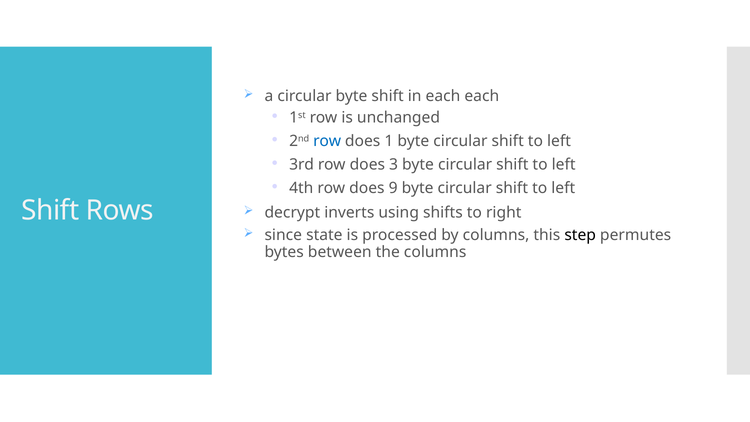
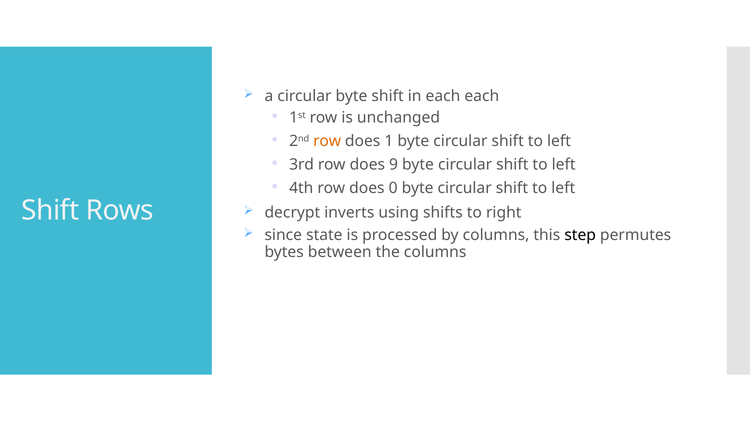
row at (327, 141) colour: blue -> orange
3: 3 -> 9
9: 9 -> 0
